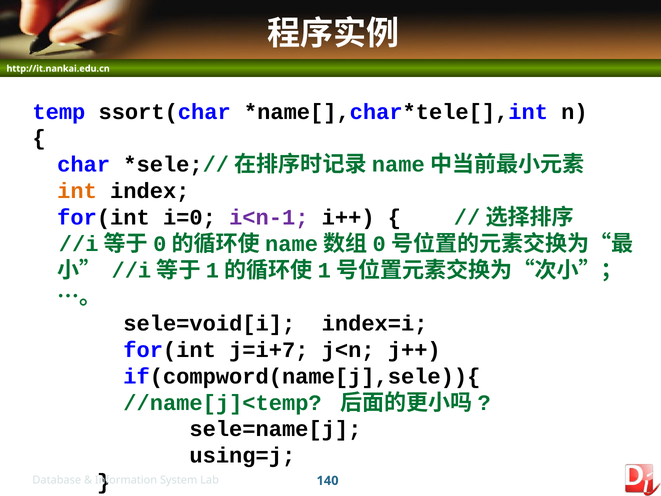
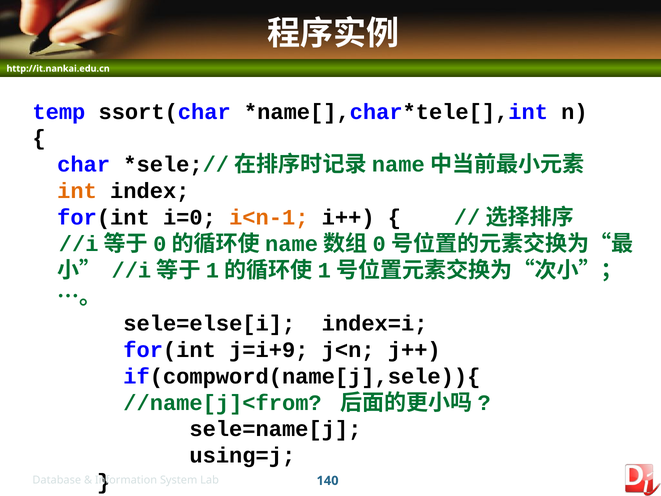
i<n-1 colour: purple -> orange
sele=void[i: sele=void[i -> sele=else[i
j=i+7: j=i+7 -> j=i+9
//name[j]<temp: //name[j]<temp -> //name[j]<from
